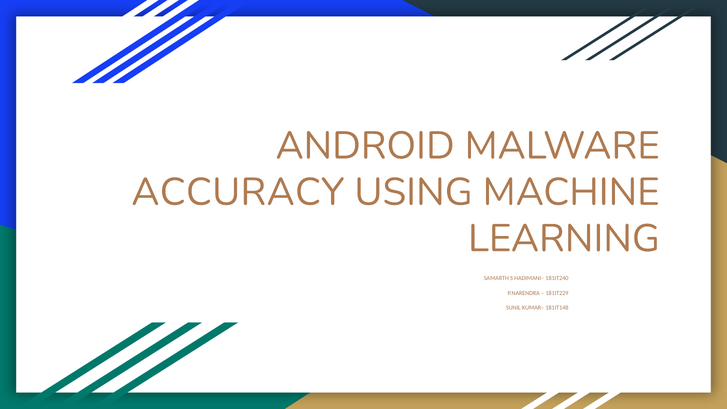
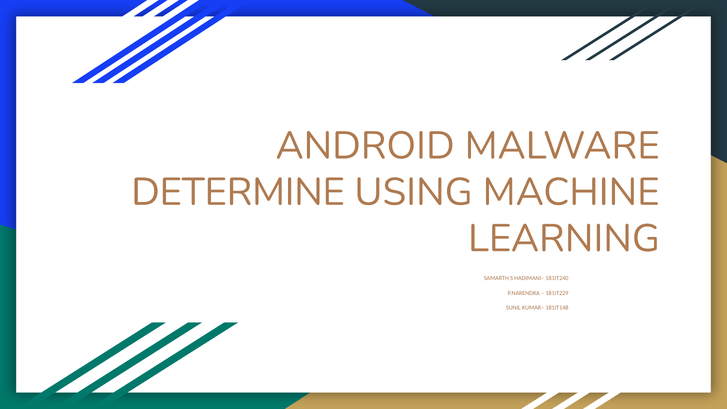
ACCURACY: ACCURACY -> DETERMINE
